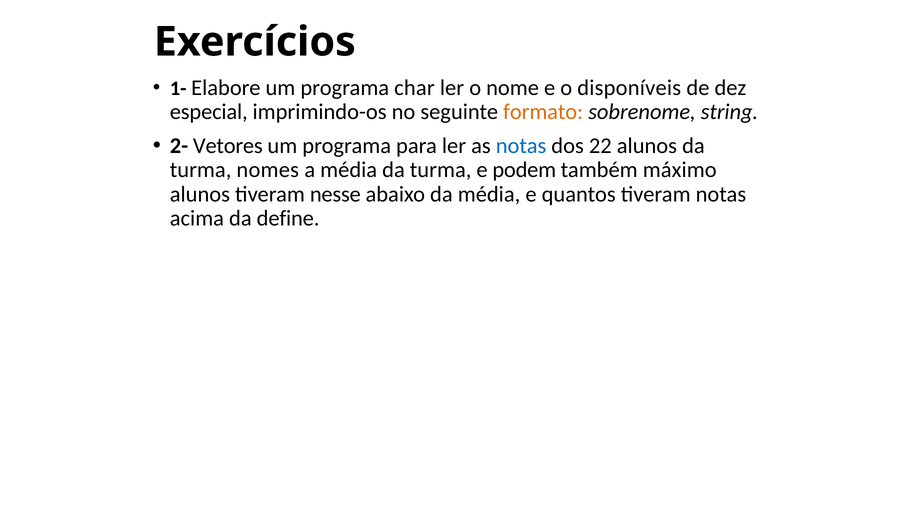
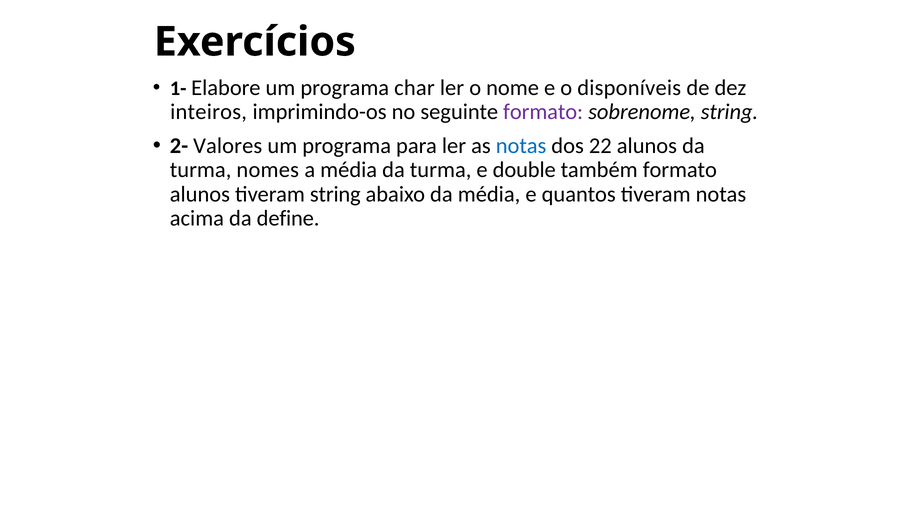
especial: especial -> inteiros
formato at (543, 112) colour: orange -> purple
Vetores: Vetores -> Valores
podem: podem -> double
também máximo: máximo -> formato
tiveram nesse: nesse -> string
